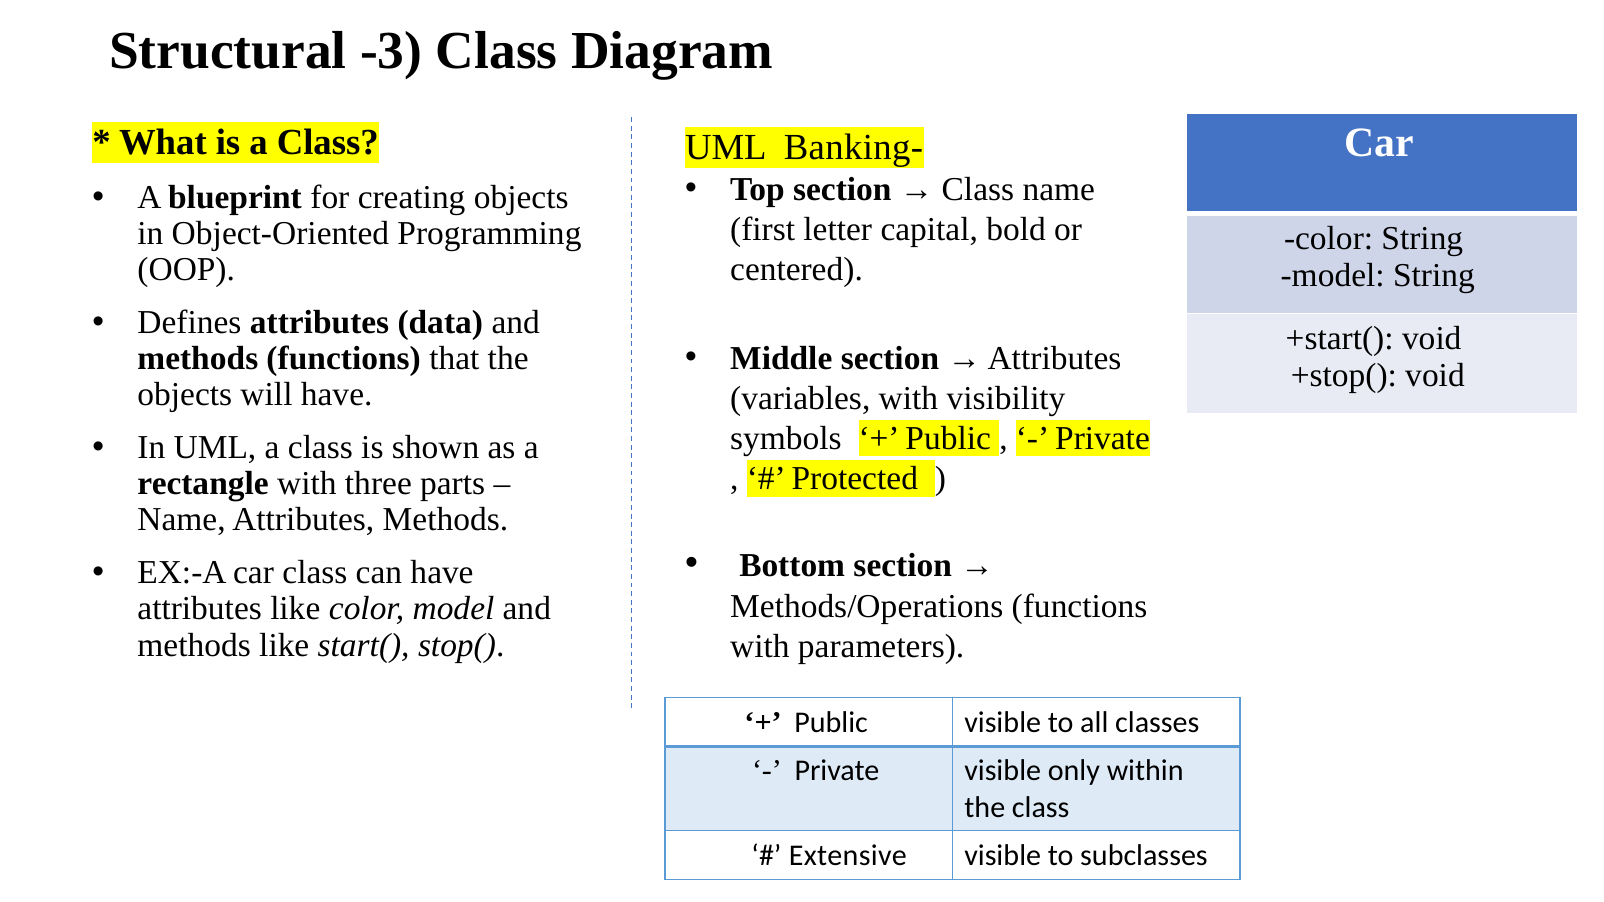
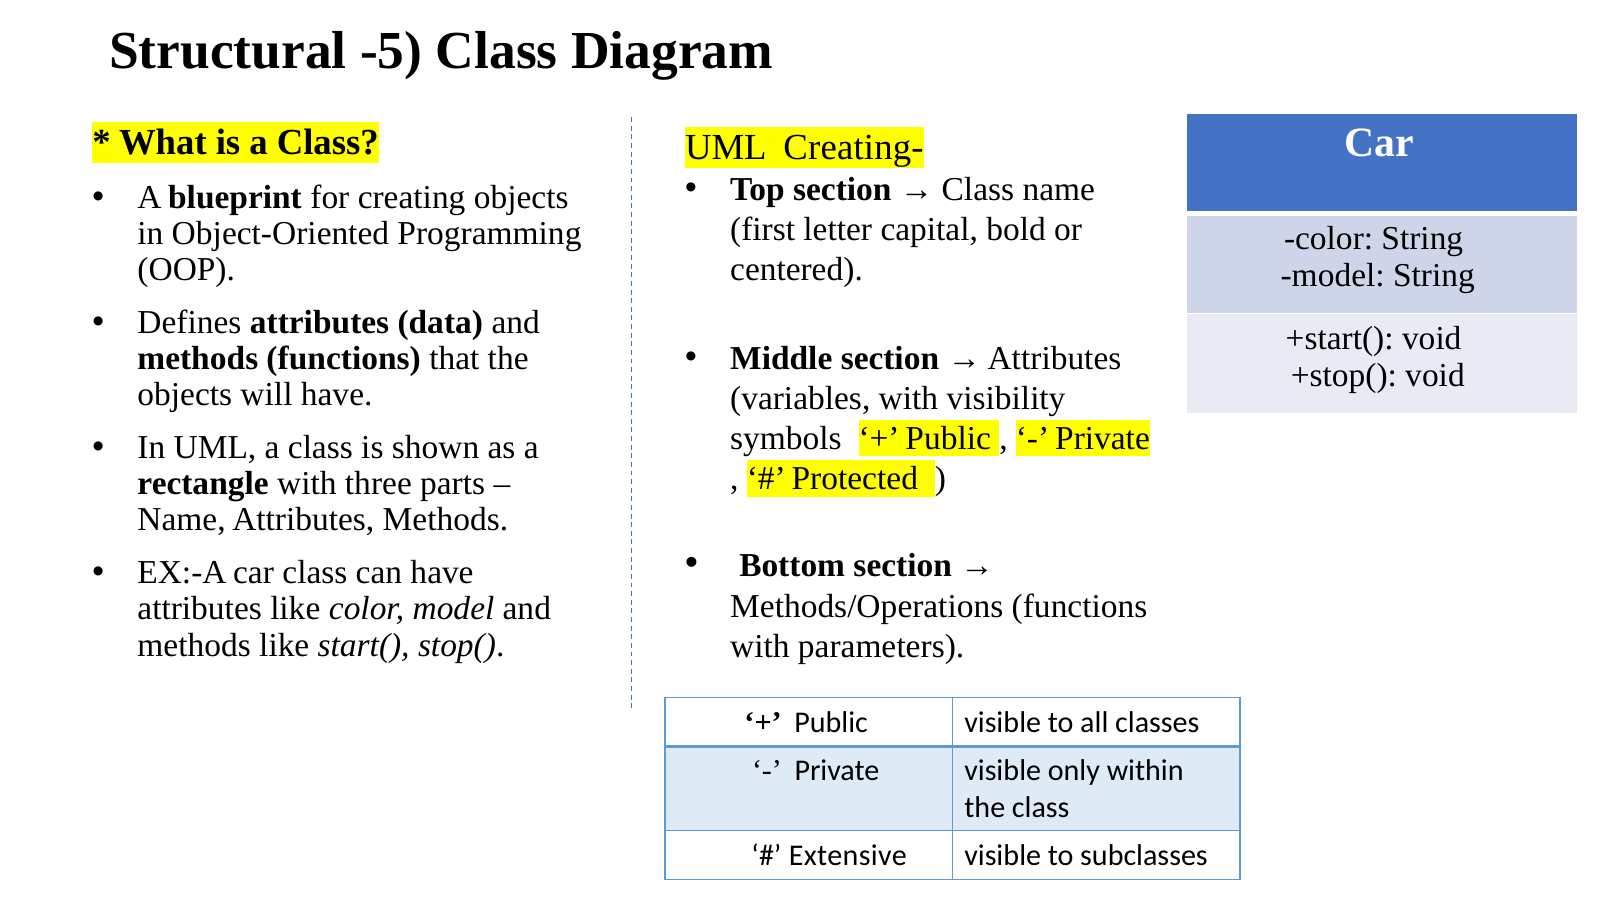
-3: -3 -> -5
Banking-: Banking- -> Creating-
